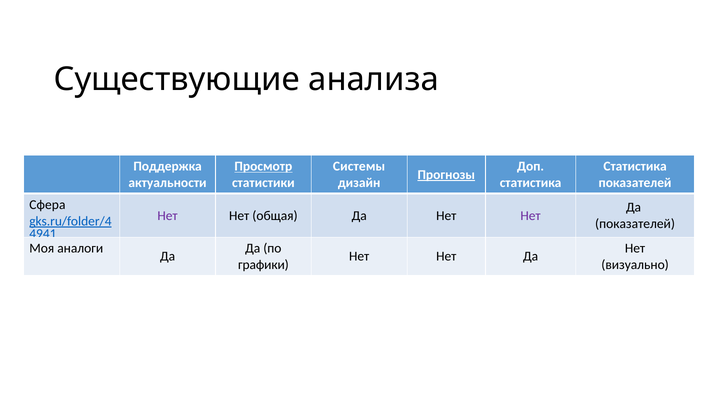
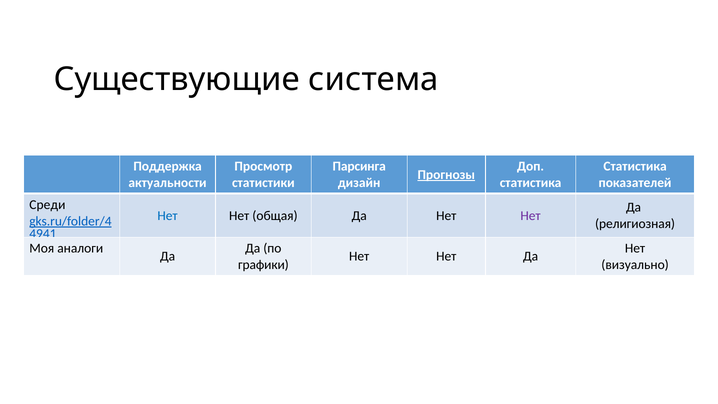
анализа: анализа -> система
Просмотр underline: present -> none
Системы: Системы -> Парсинга
Сфера: Сфера -> Среди
Нет at (168, 215) colour: purple -> blue
показателей at (635, 224): показателей -> религиозная
